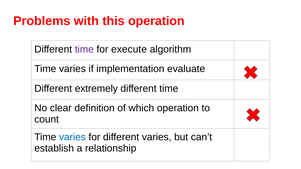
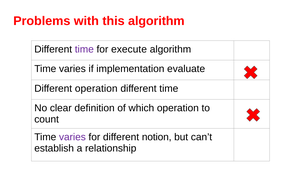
this operation: operation -> algorithm
Different extremely: extremely -> operation
varies at (72, 137) colour: blue -> purple
different varies: varies -> notion
